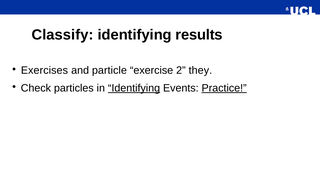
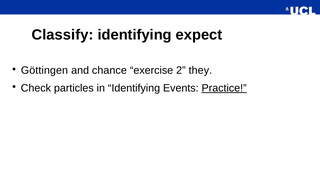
results: results -> expect
Exercises: Exercises -> Göttingen
particle: particle -> chance
Identifying at (134, 88) underline: present -> none
